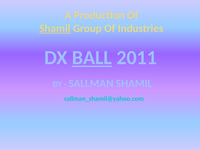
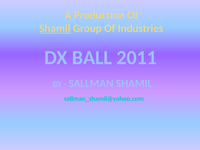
BALL underline: present -> none
